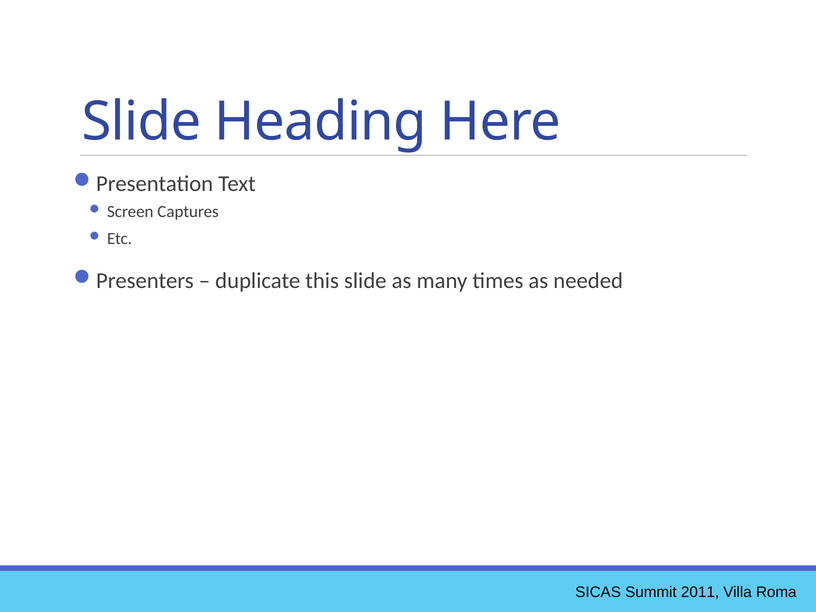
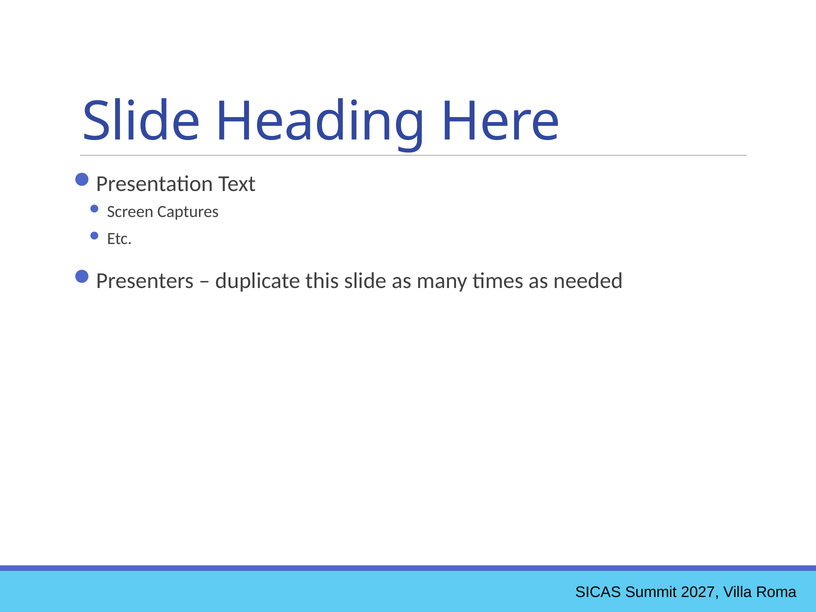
2011: 2011 -> 2027
